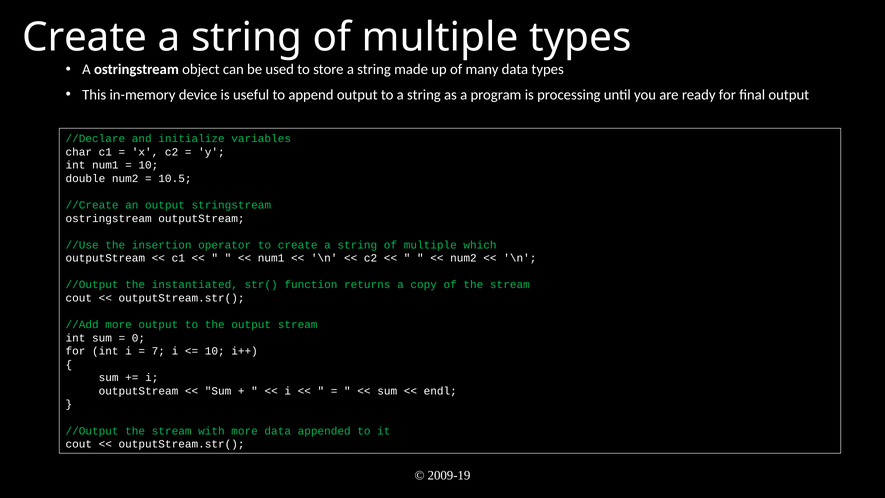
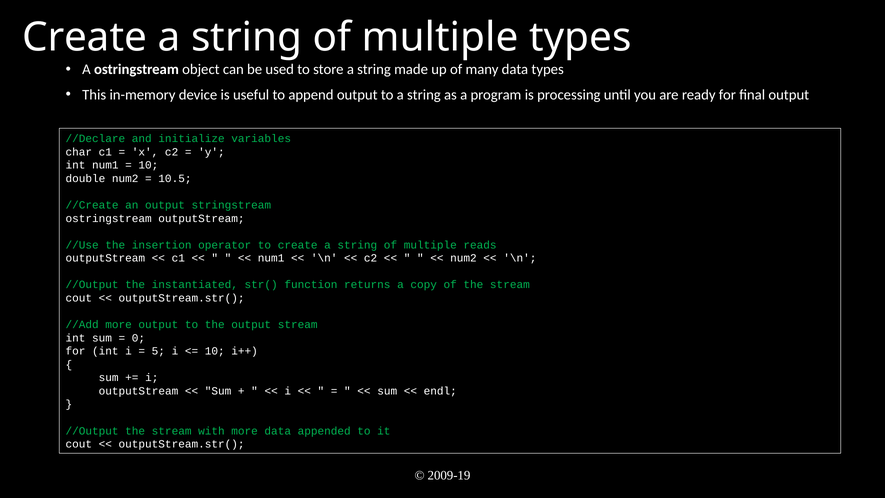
which: which -> reads
7: 7 -> 5
